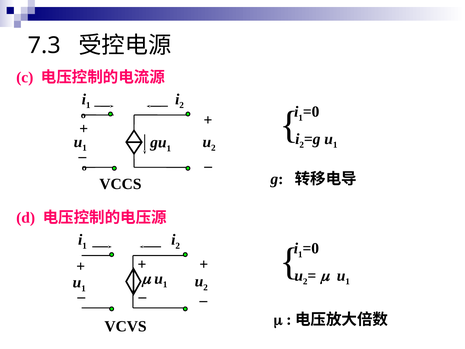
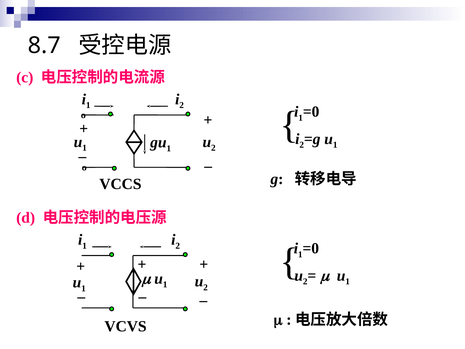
7.3: 7.3 -> 8.7
